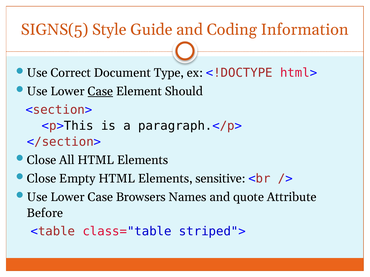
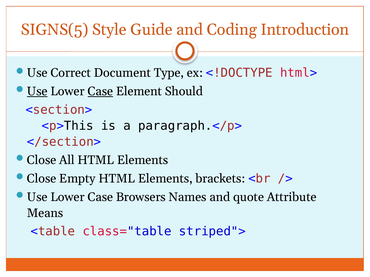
Information: Information -> Introduction
Use at (37, 92) underline: none -> present
sensitive: sensitive -> brackets
Before: Before -> Means
